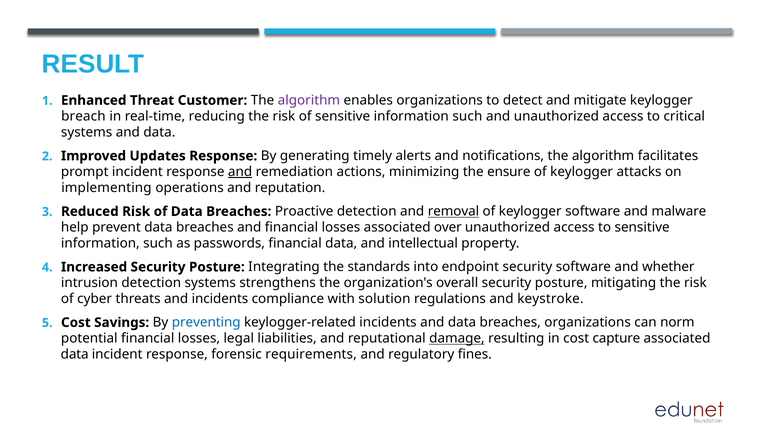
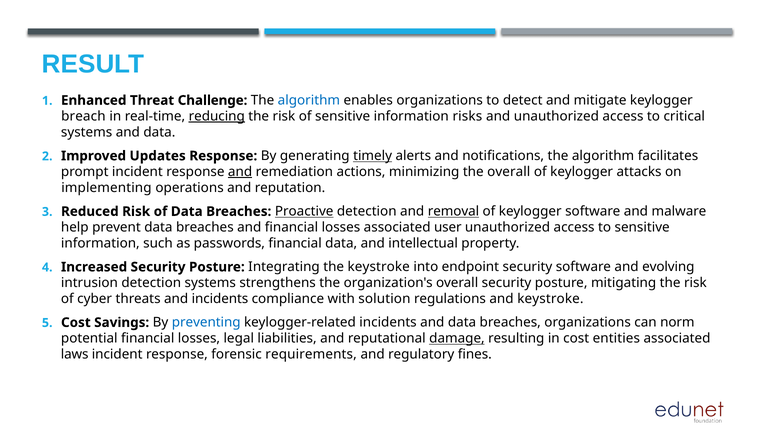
Customer: Customer -> Challenge
algorithm at (309, 100) colour: purple -> blue
reducing underline: none -> present
of sensitive information such: such -> risks
timely underline: none -> present
the ensure: ensure -> overall
Proactive underline: none -> present
over: over -> user
the standards: standards -> keystroke
whether: whether -> evolving
capture: capture -> entities
data at (75, 355): data -> laws
